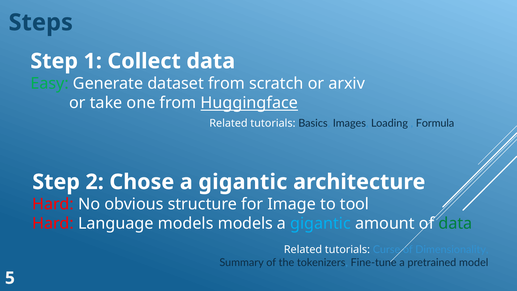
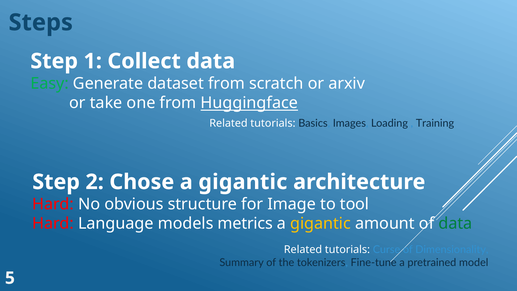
Formula: Formula -> Training
models models: models -> metrics
gigantic at (321, 223) colour: light blue -> yellow
